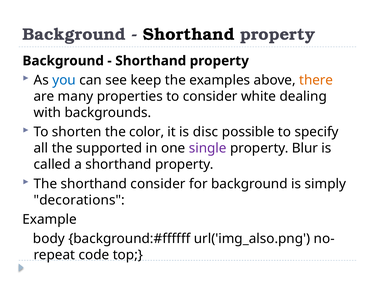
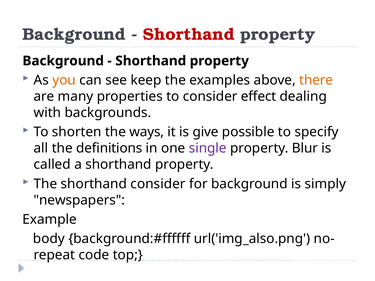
Shorthand at (189, 34) colour: black -> red
you colour: blue -> orange
white: white -> effect
color: color -> ways
disc: disc -> give
supported: supported -> definitions
decorations: decorations -> newspapers
